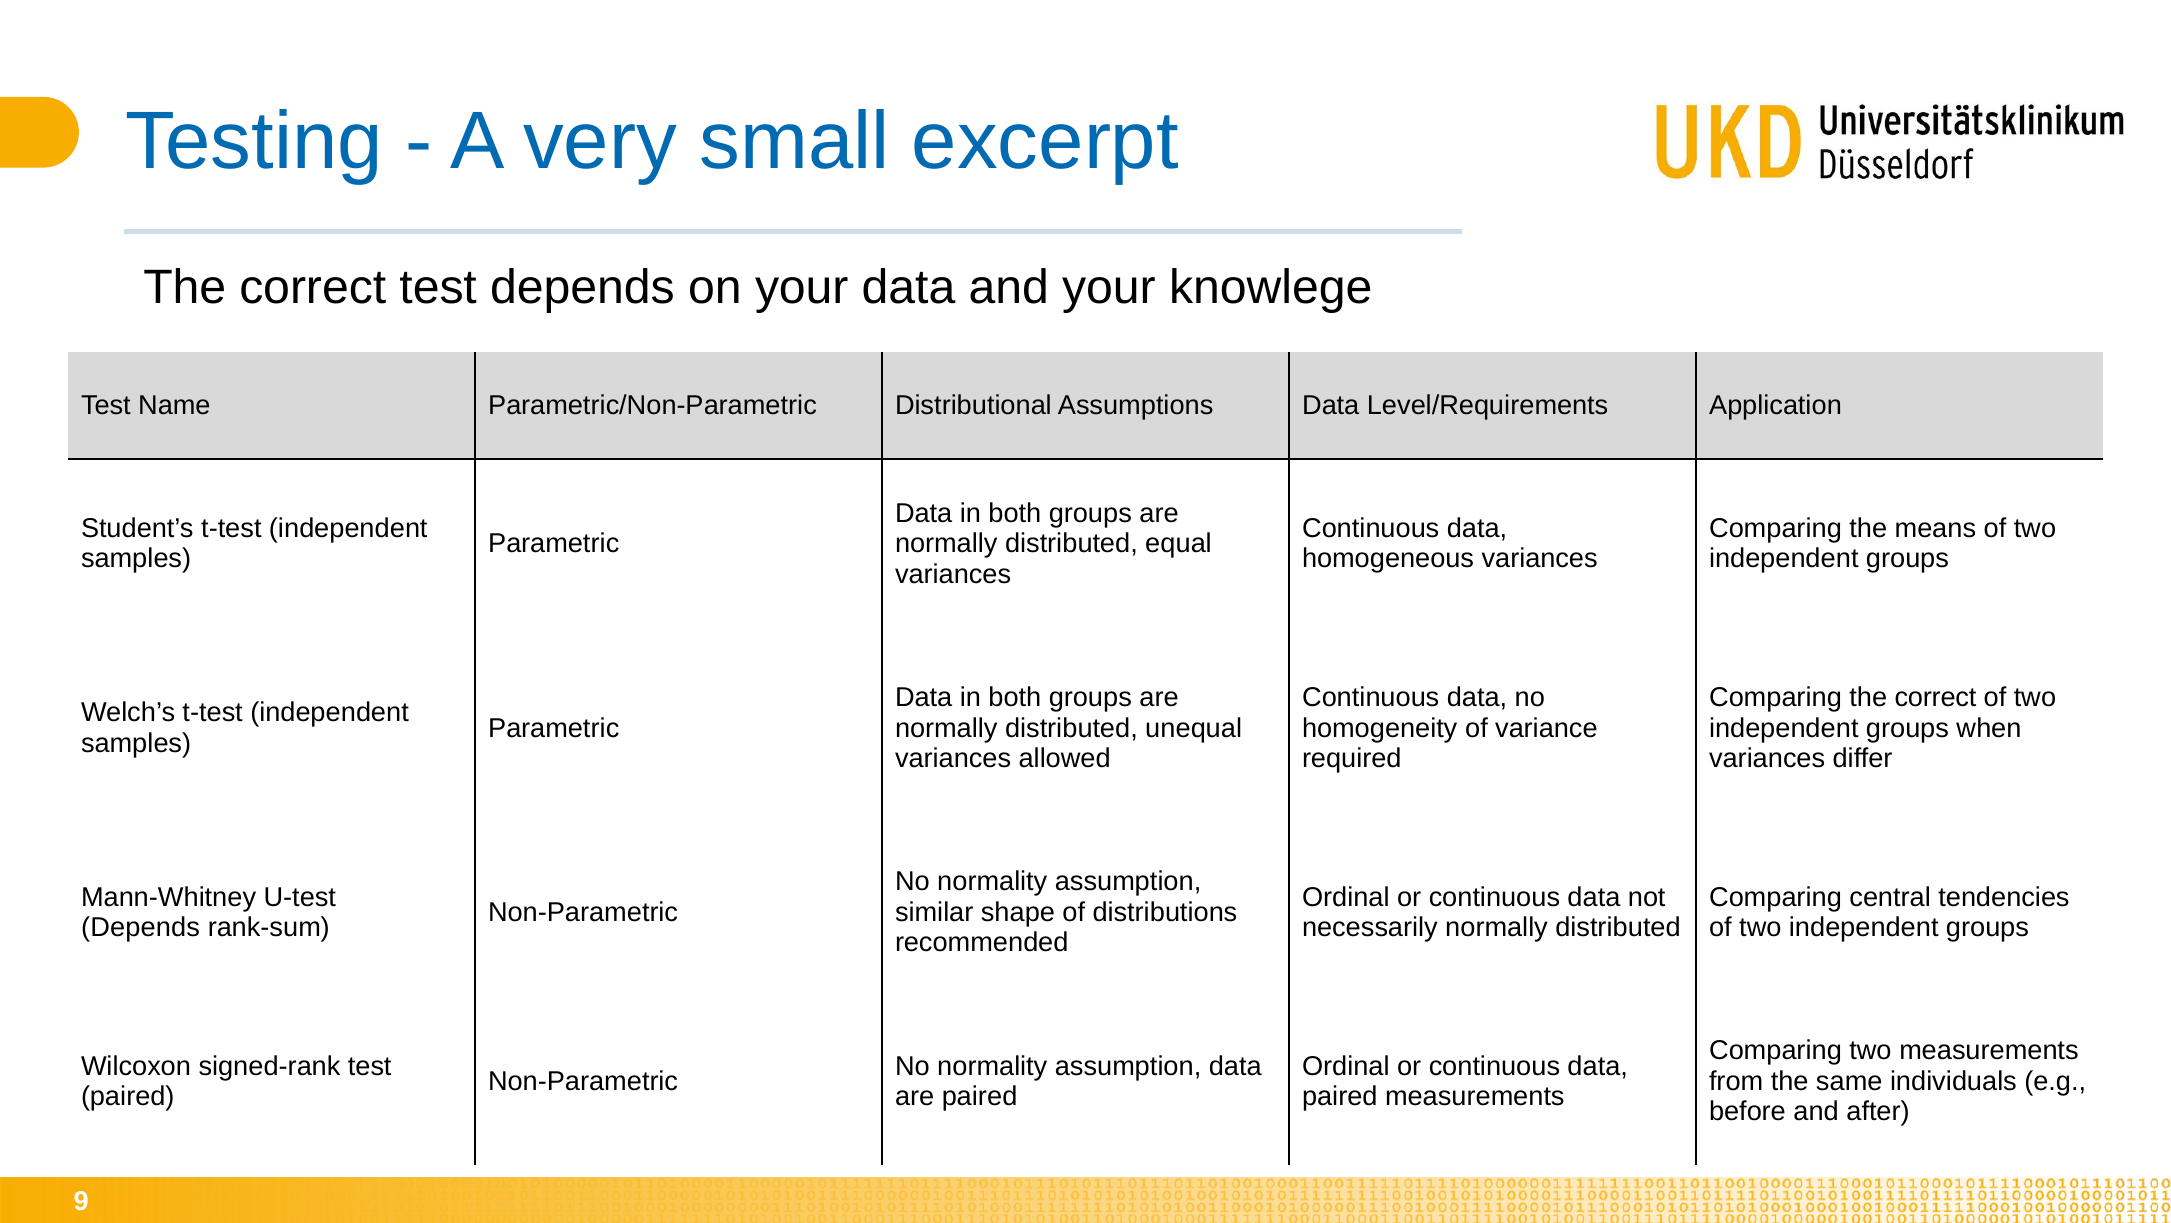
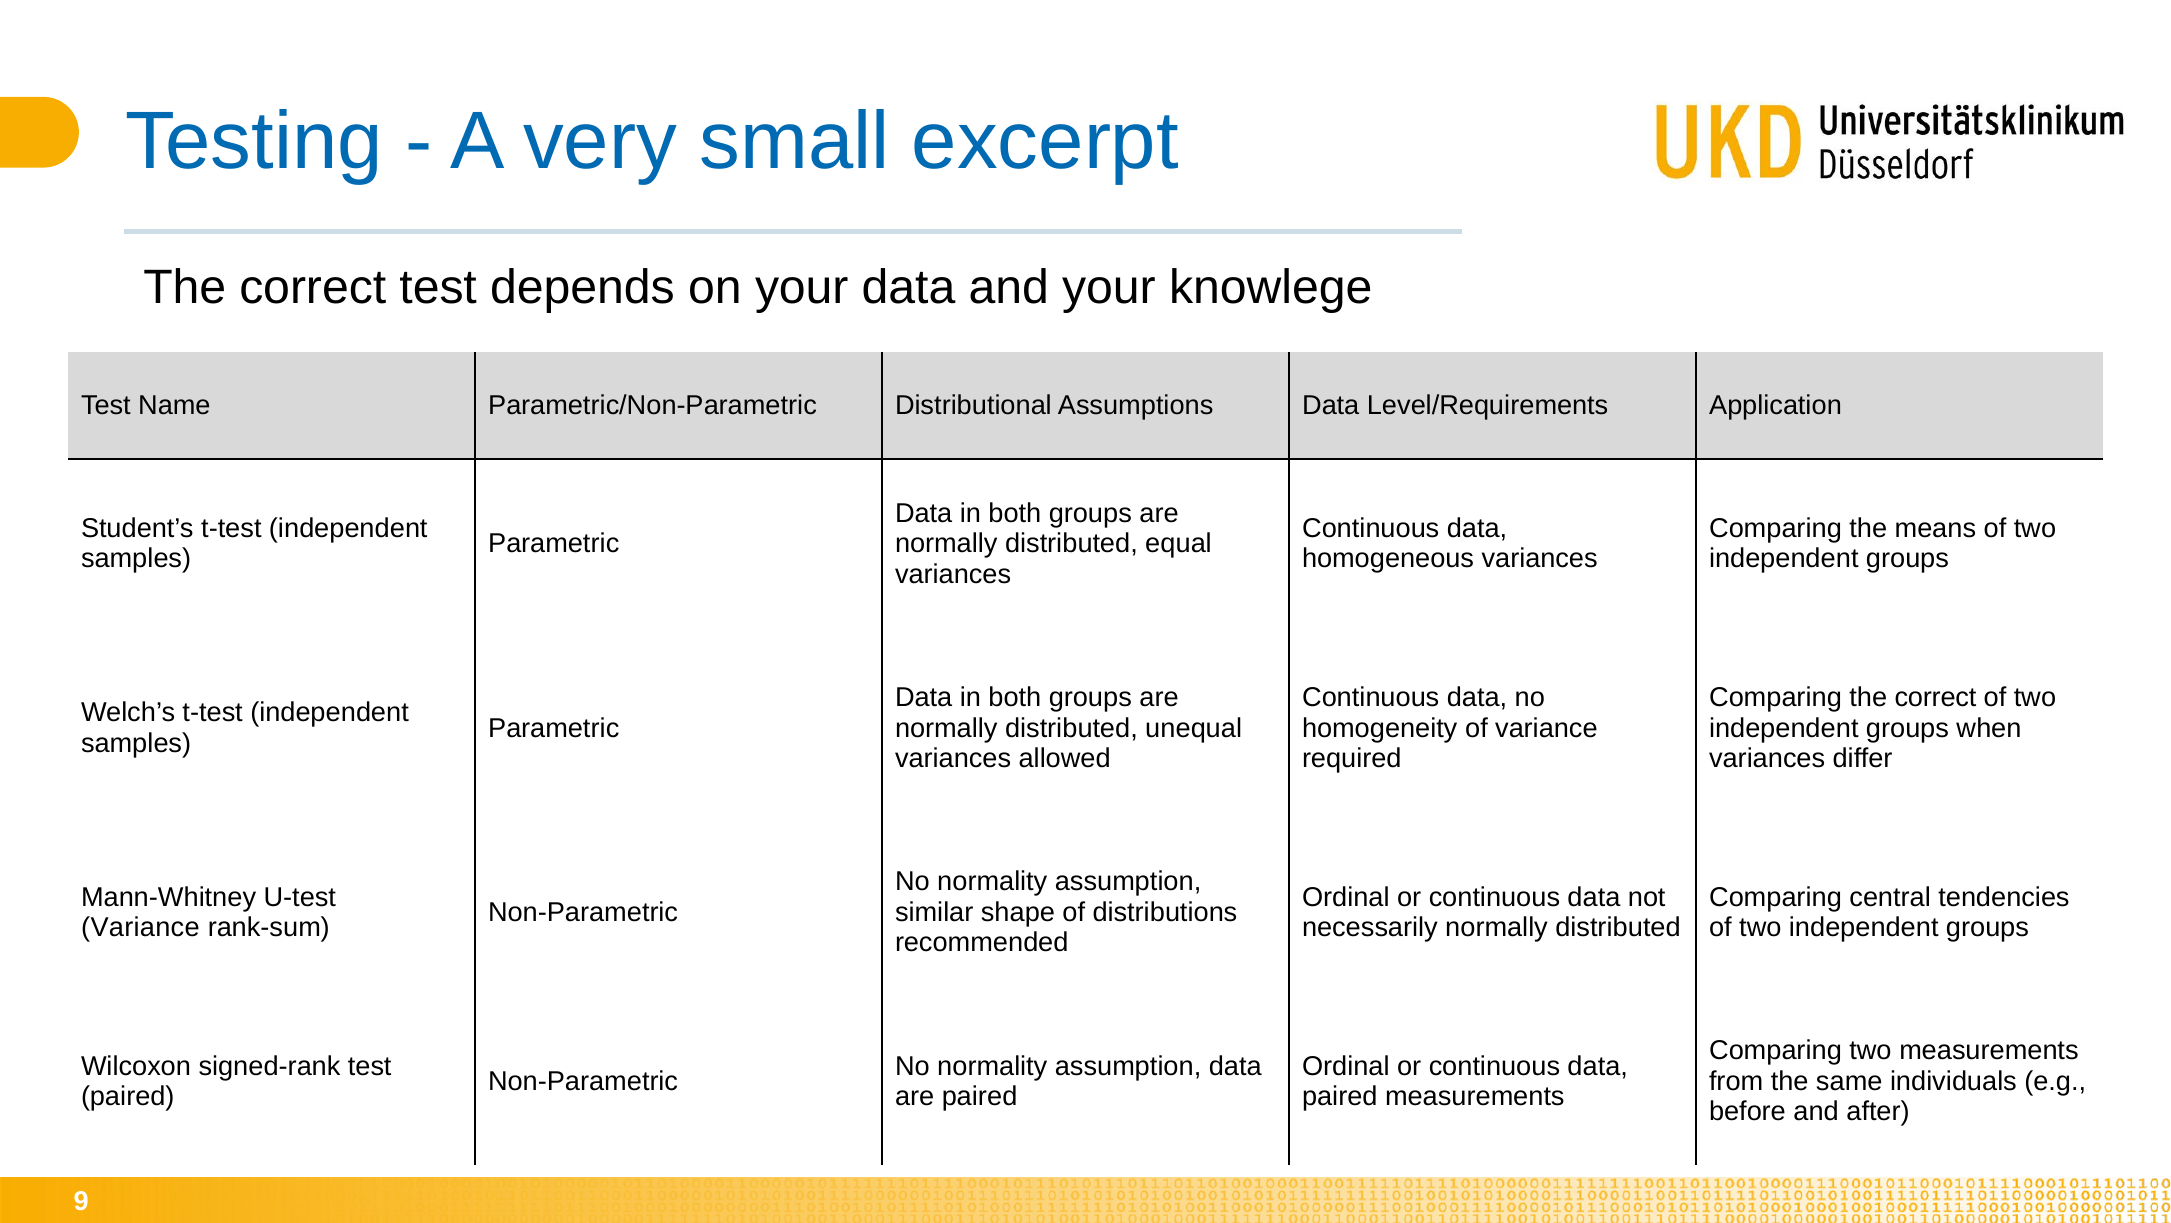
Depends at (141, 927): Depends -> Variance
